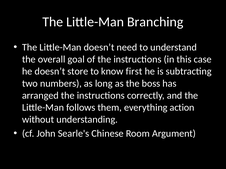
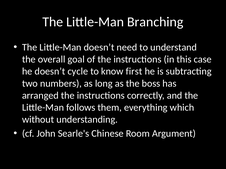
store: store -> cycle
action: action -> which
